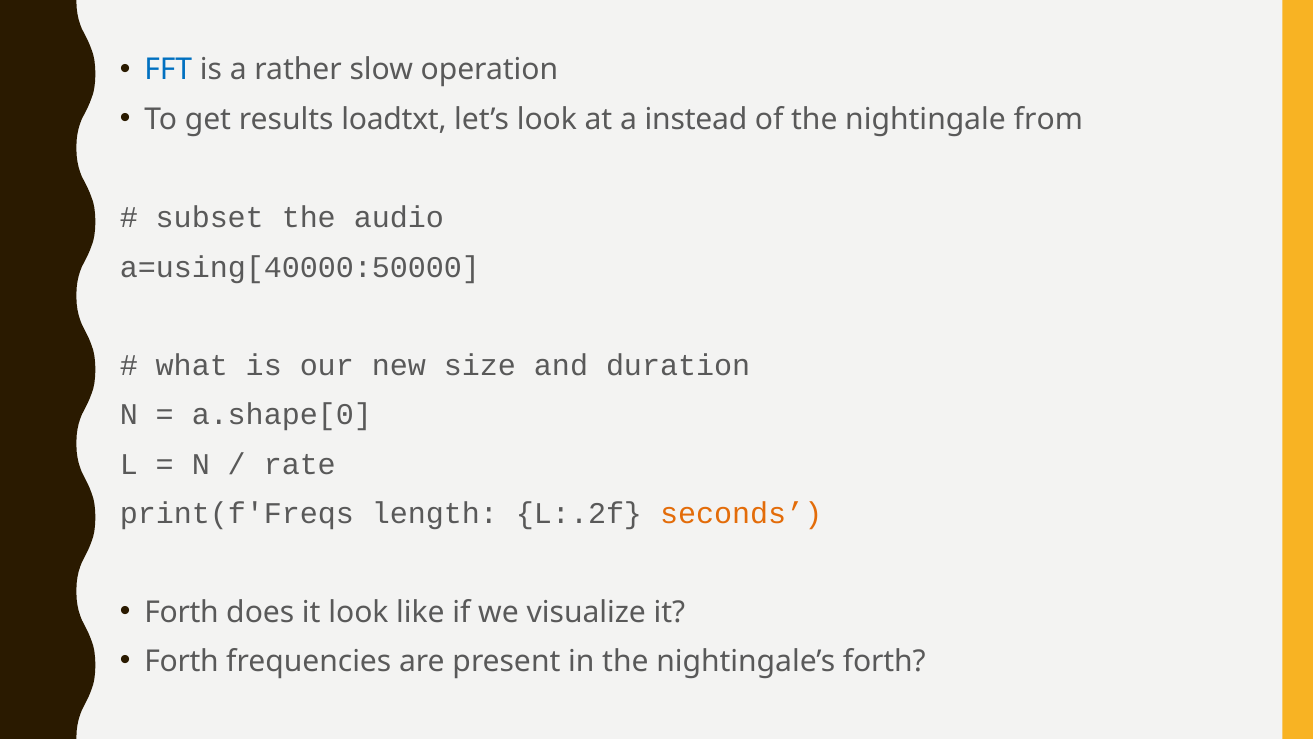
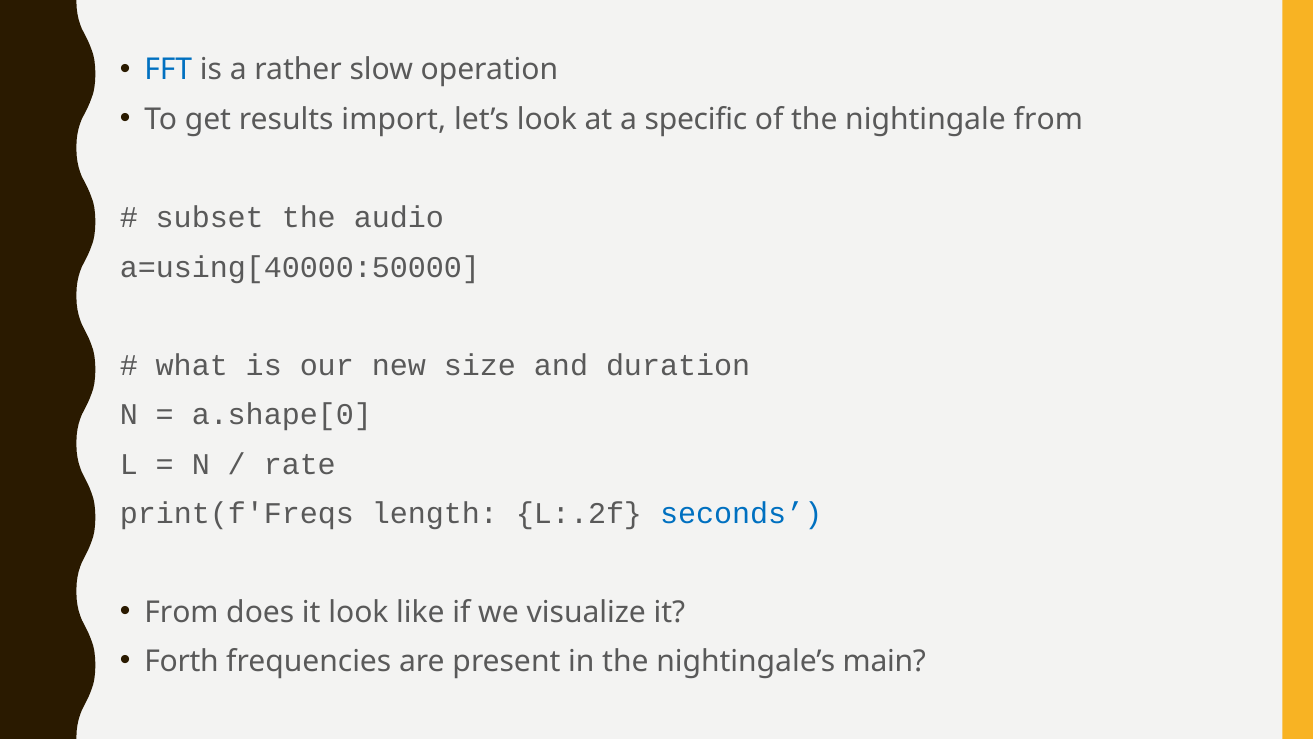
loadtxt: loadtxt -> import
instead: instead -> specific
seconds colour: orange -> blue
Forth at (182, 612): Forth -> From
nightingale’s forth: forth -> main
